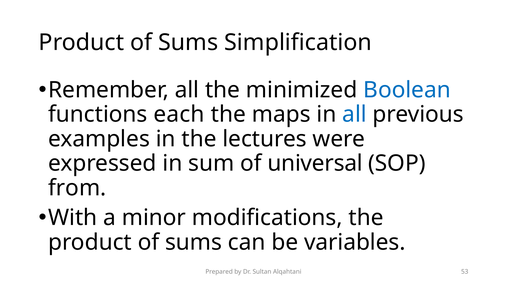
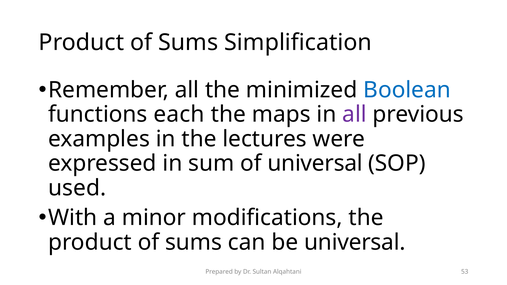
all at (355, 114) colour: blue -> purple
from: from -> used
be variables: variables -> universal
